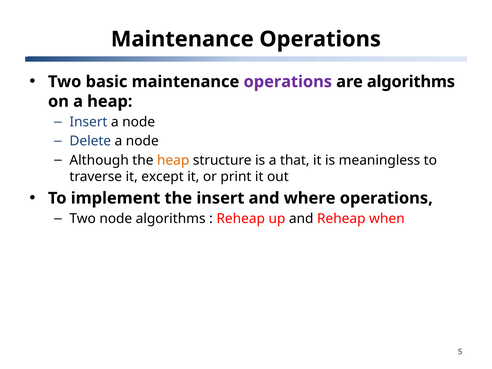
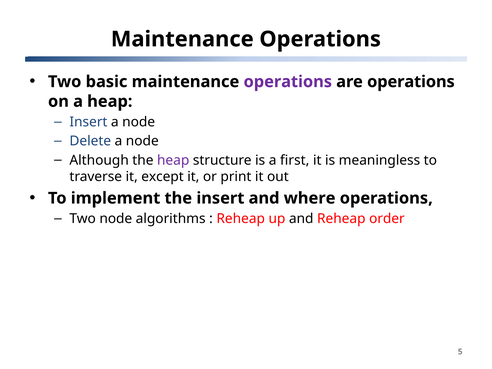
are algorithms: algorithms -> operations
heap at (173, 160) colour: orange -> purple
that: that -> first
when: when -> order
